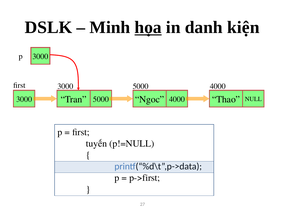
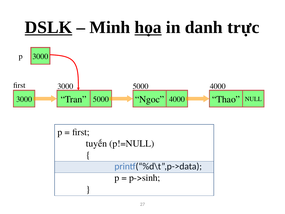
DSLK underline: none -> present
kiện: kiện -> trực
p->first: p->first -> p->sinh
